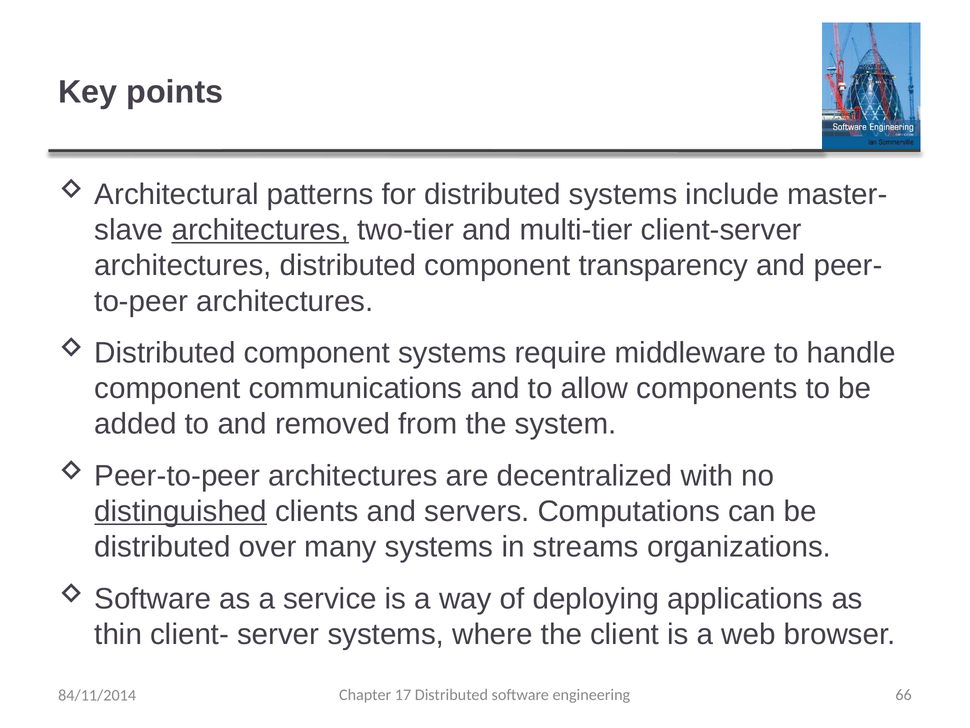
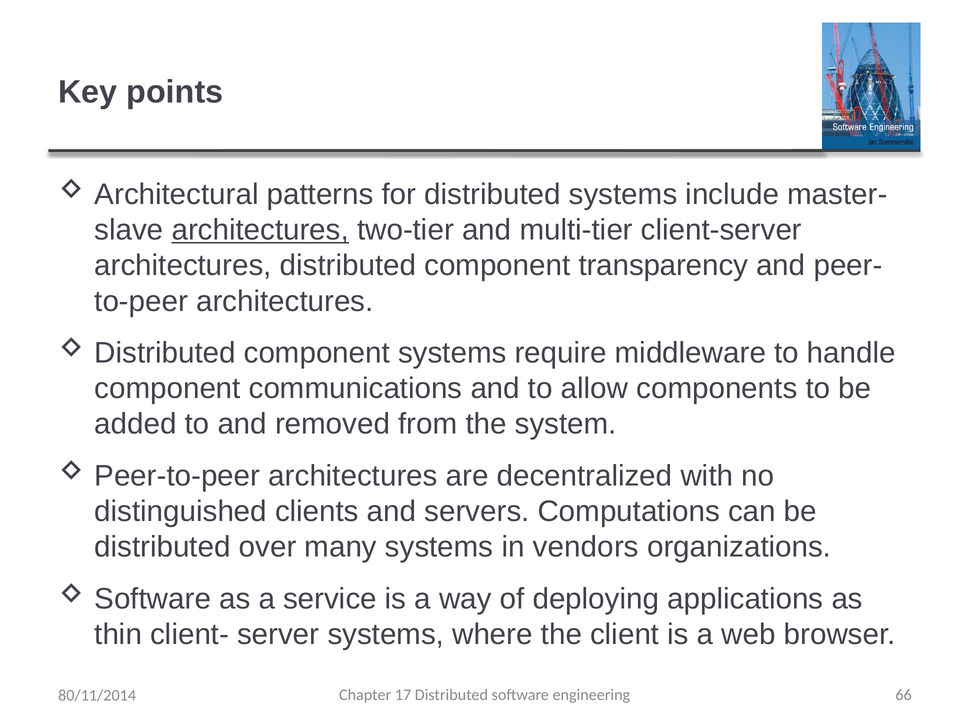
distinguished underline: present -> none
streams: streams -> vendors
84/11/2014: 84/11/2014 -> 80/11/2014
